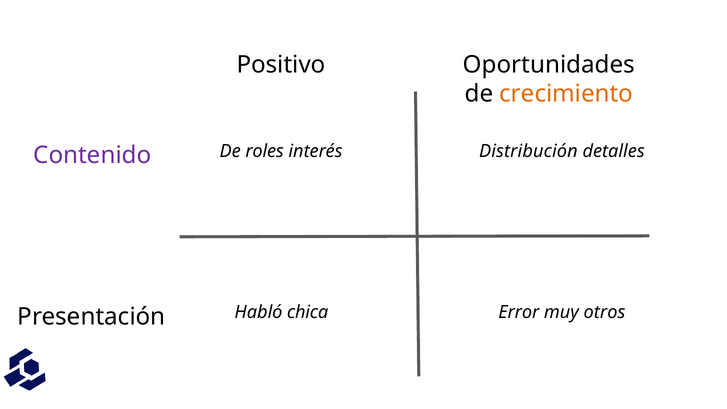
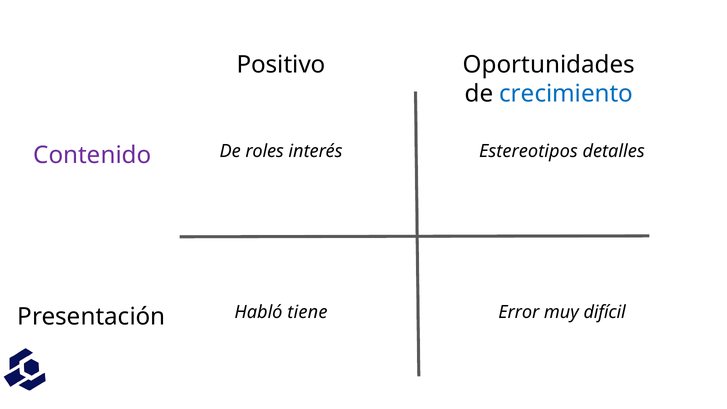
crecimiento colour: orange -> blue
Distribución: Distribución -> Estereotipos
otros: otros -> difícil
chica: chica -> tiene
